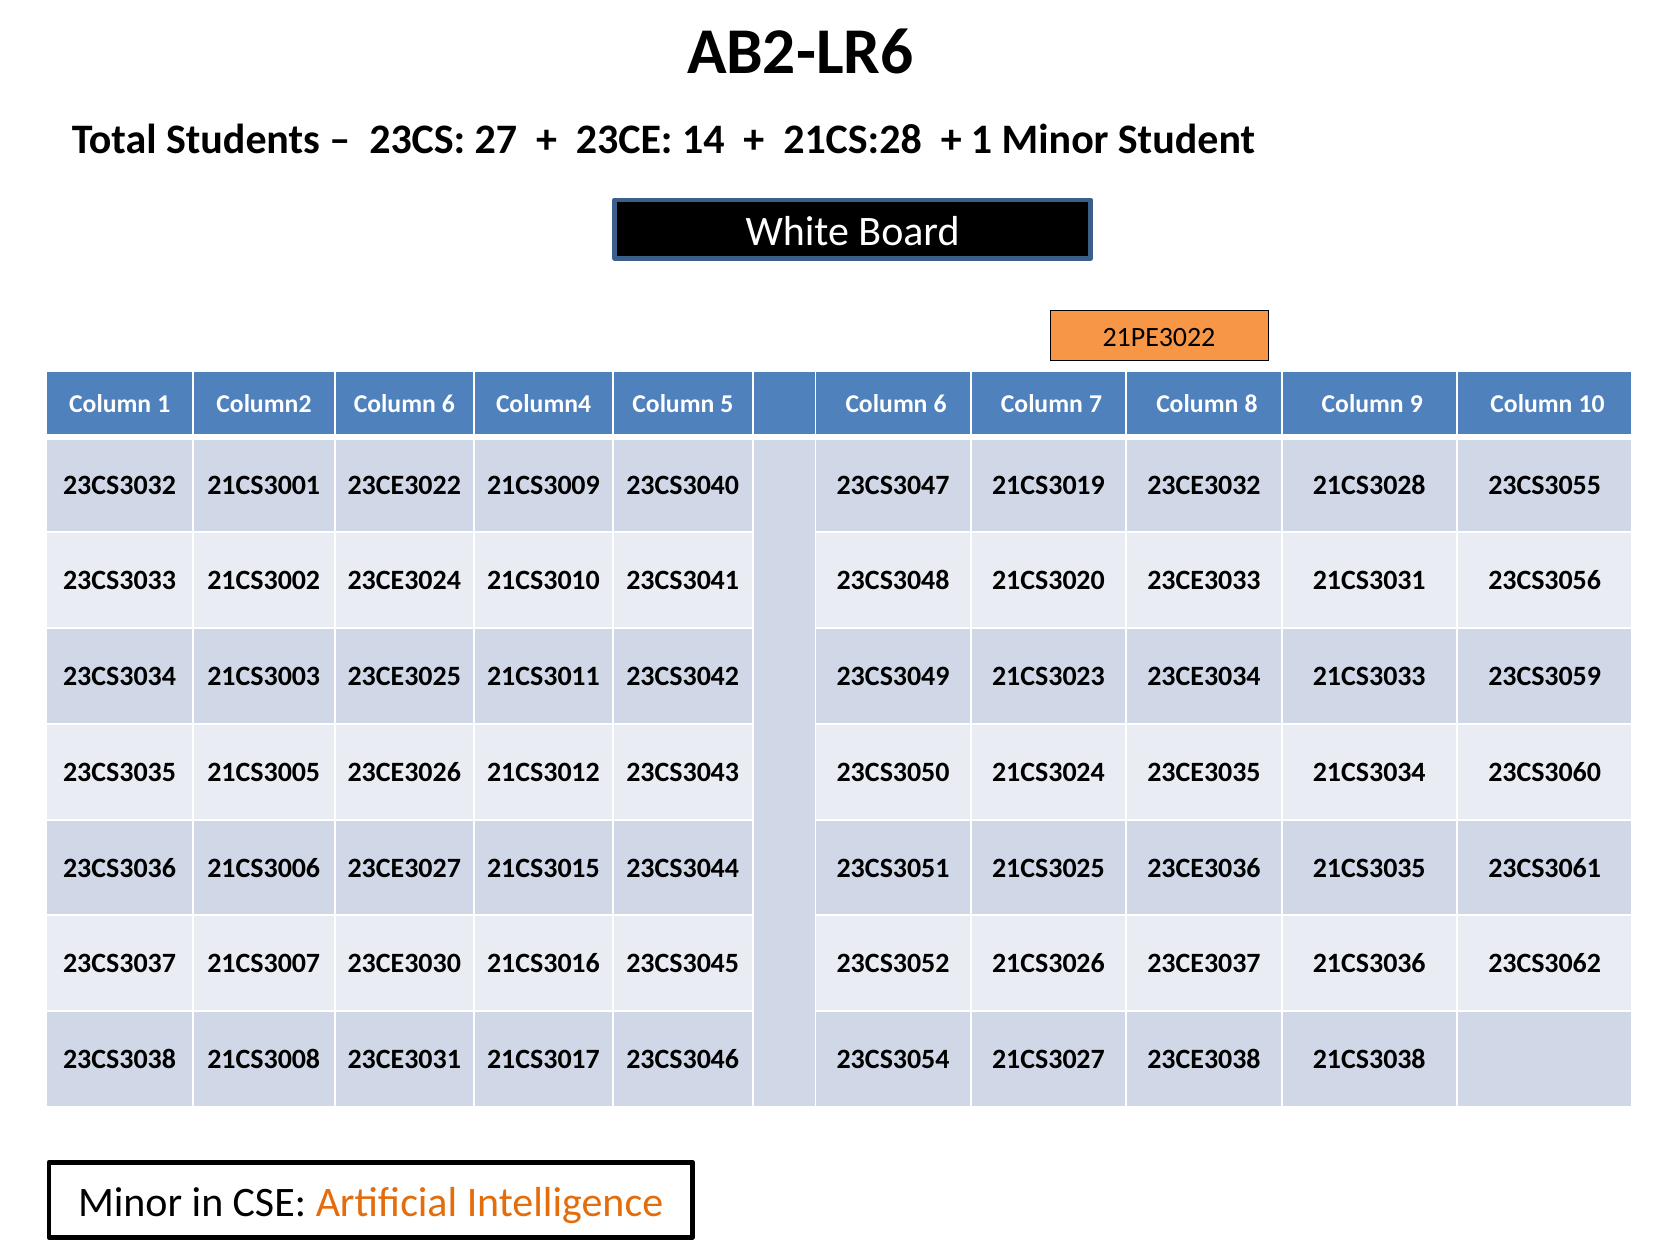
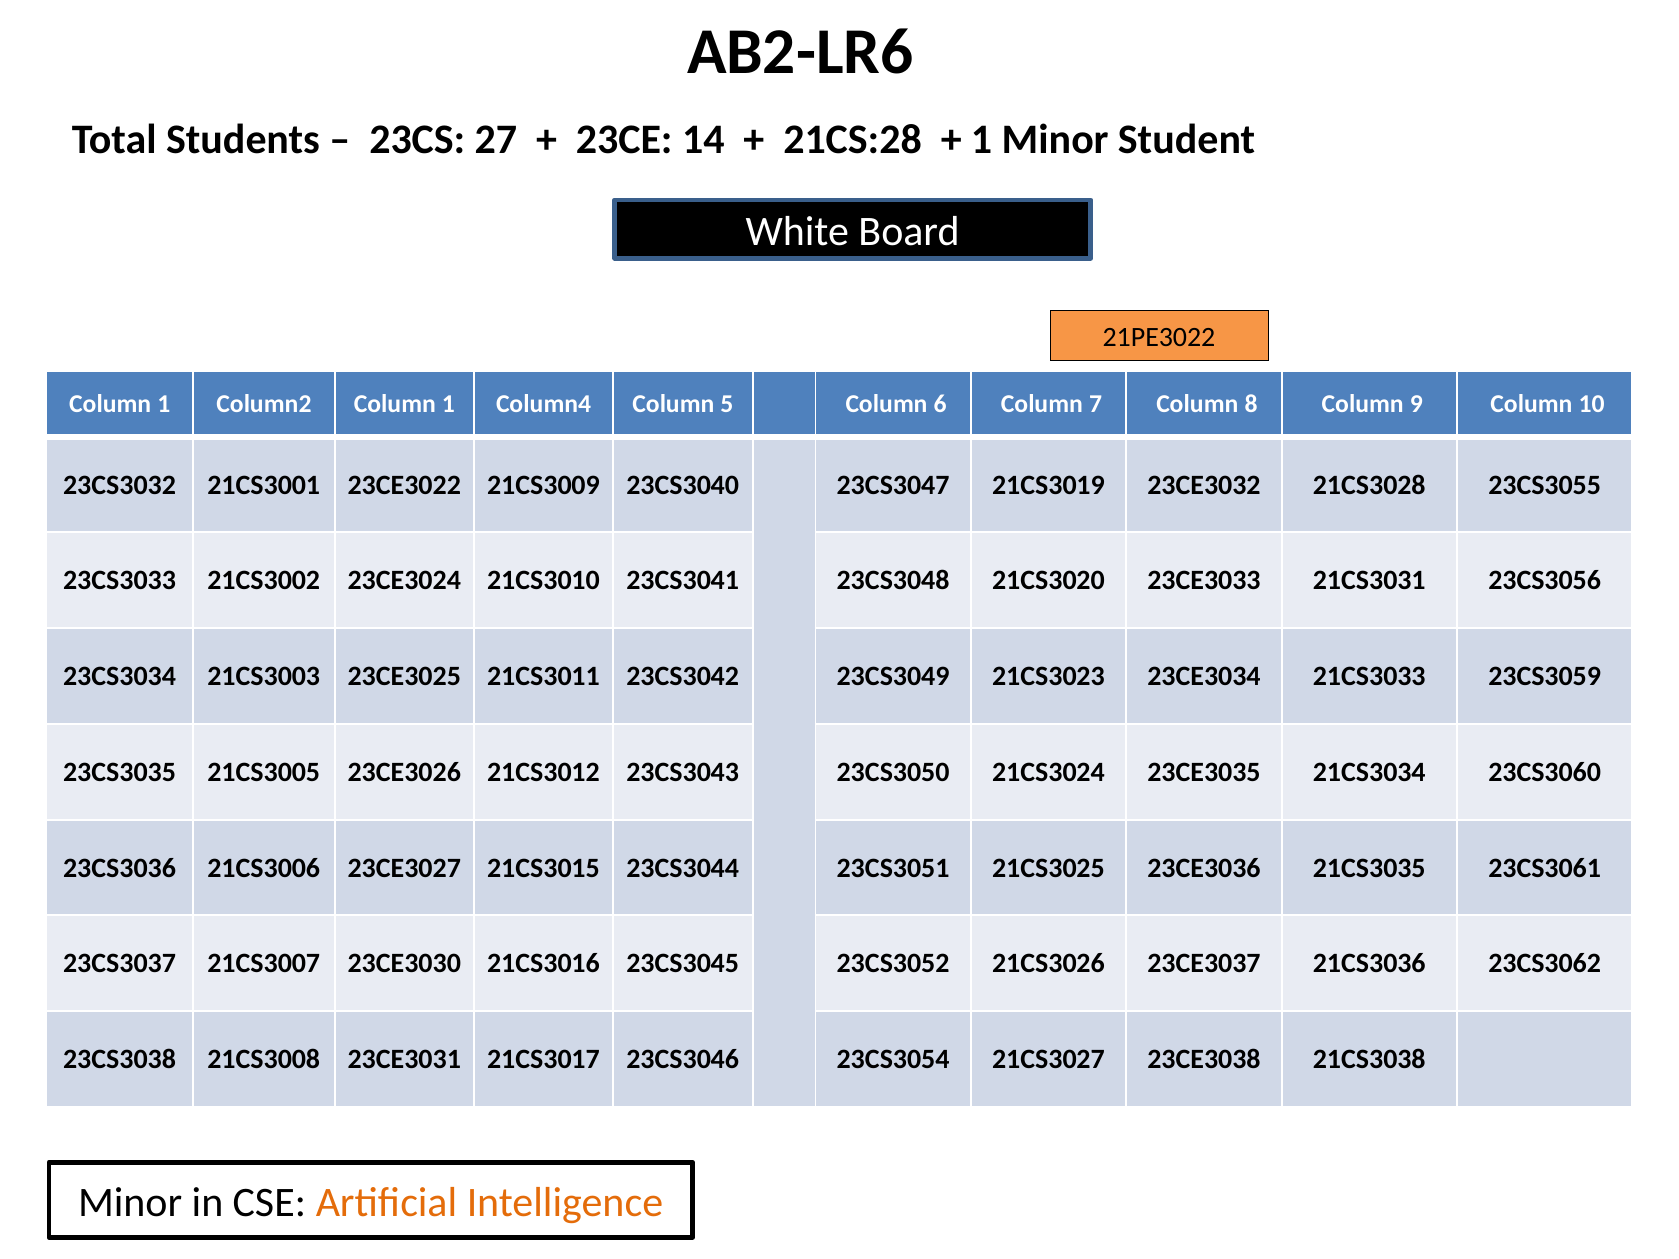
Column2 Column 6: 6 -> 1
